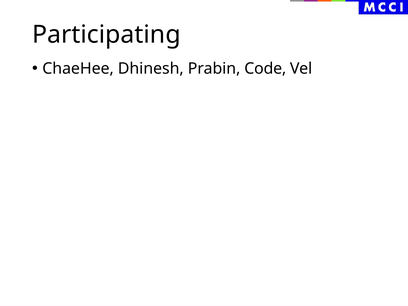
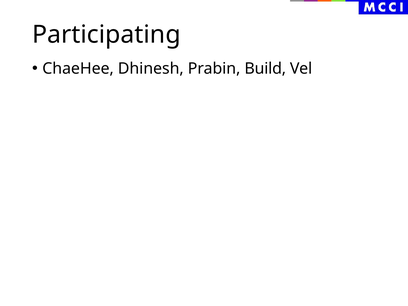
Code: Code -> Build
